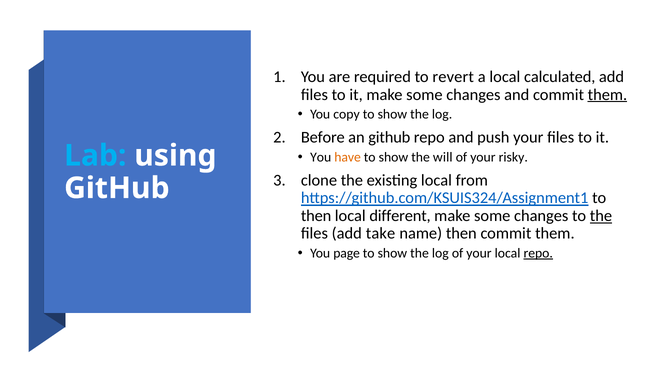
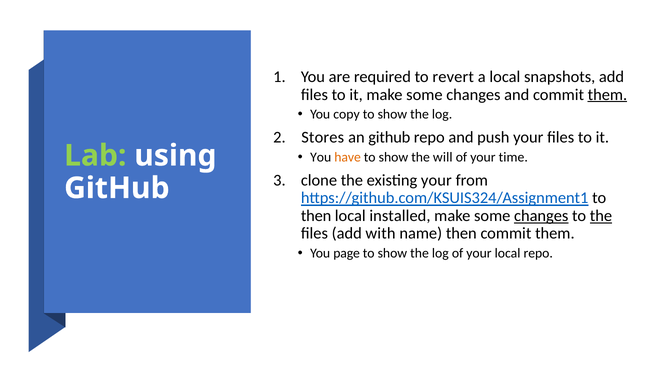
calculated: calculated -> snapshots
Before: Before -> Stores
risky: risky -> time
Lab colour: light blue -> light green
existing local: local -> your
different: different -> installed
changes at (541, 216) underline: none -> present
take: take -> with
repo at (538, 254) underline: present -> none
